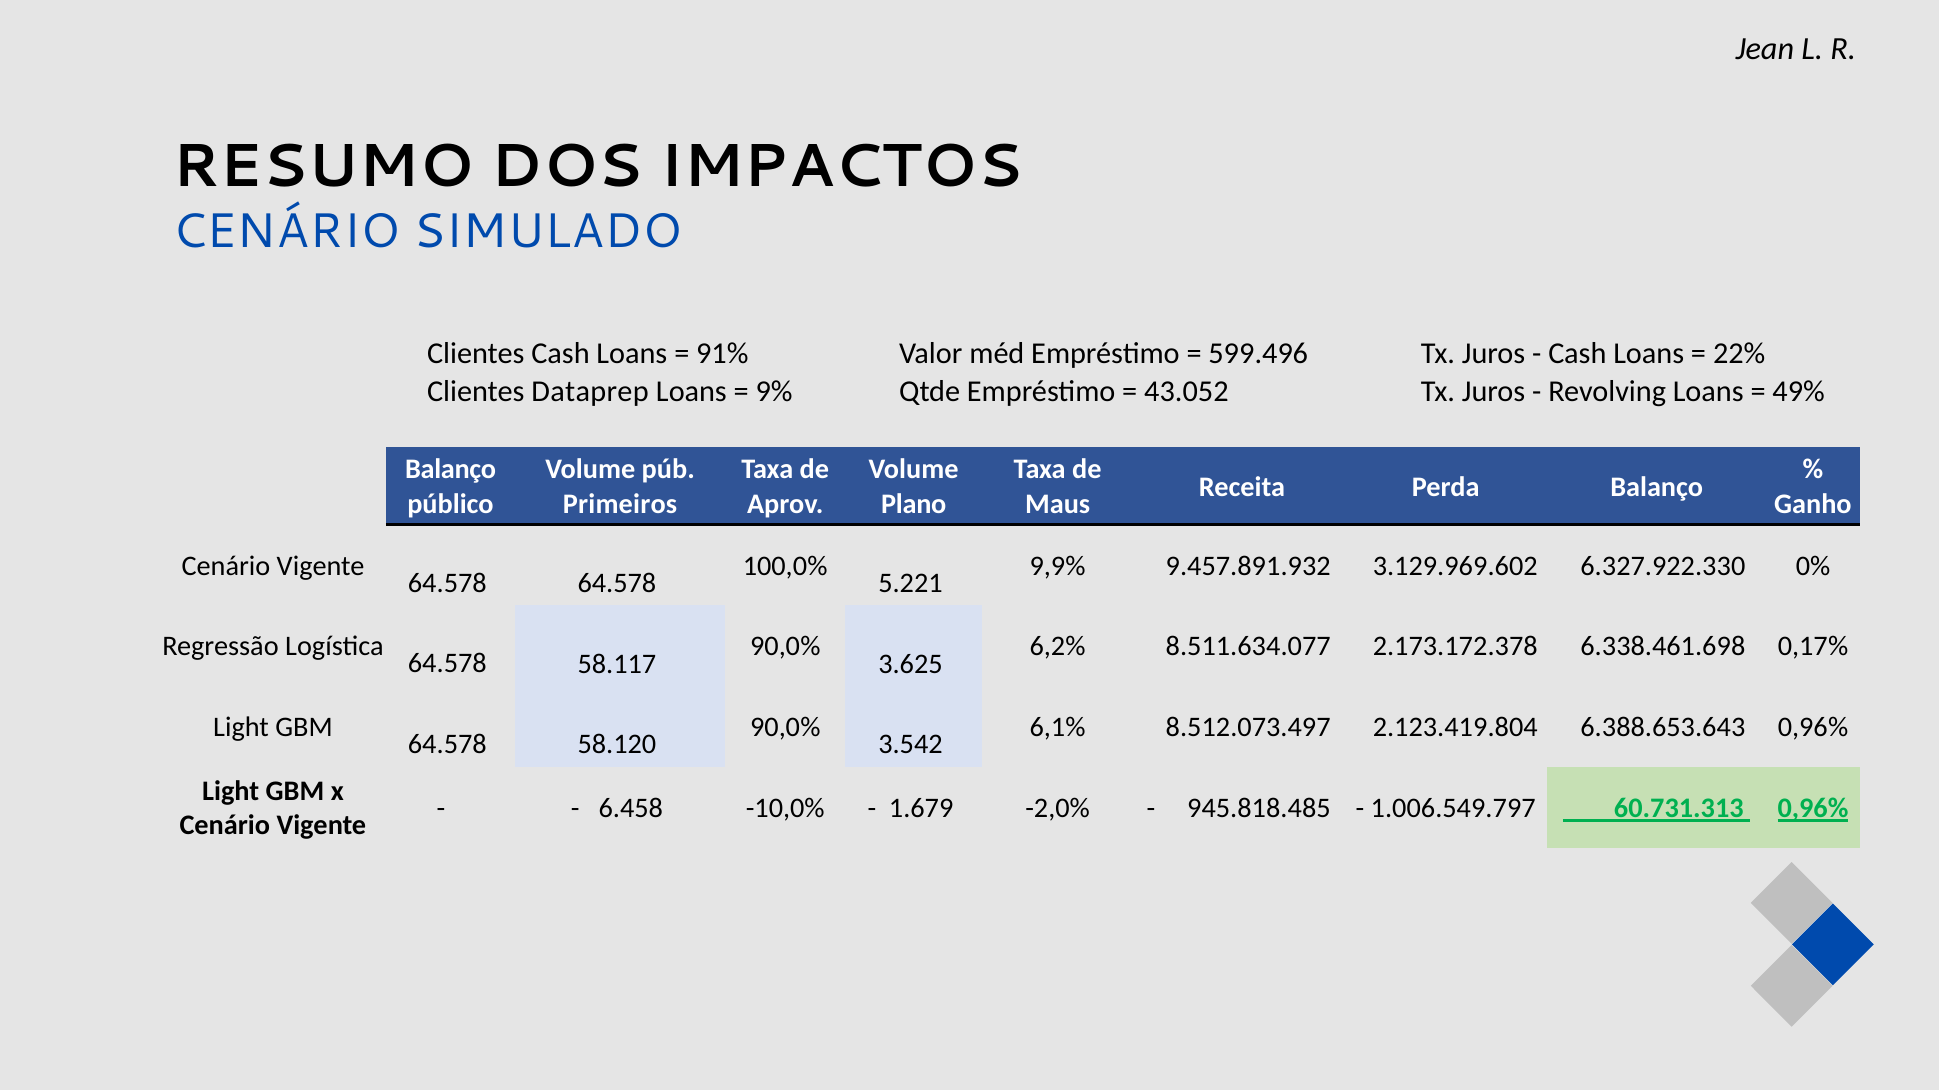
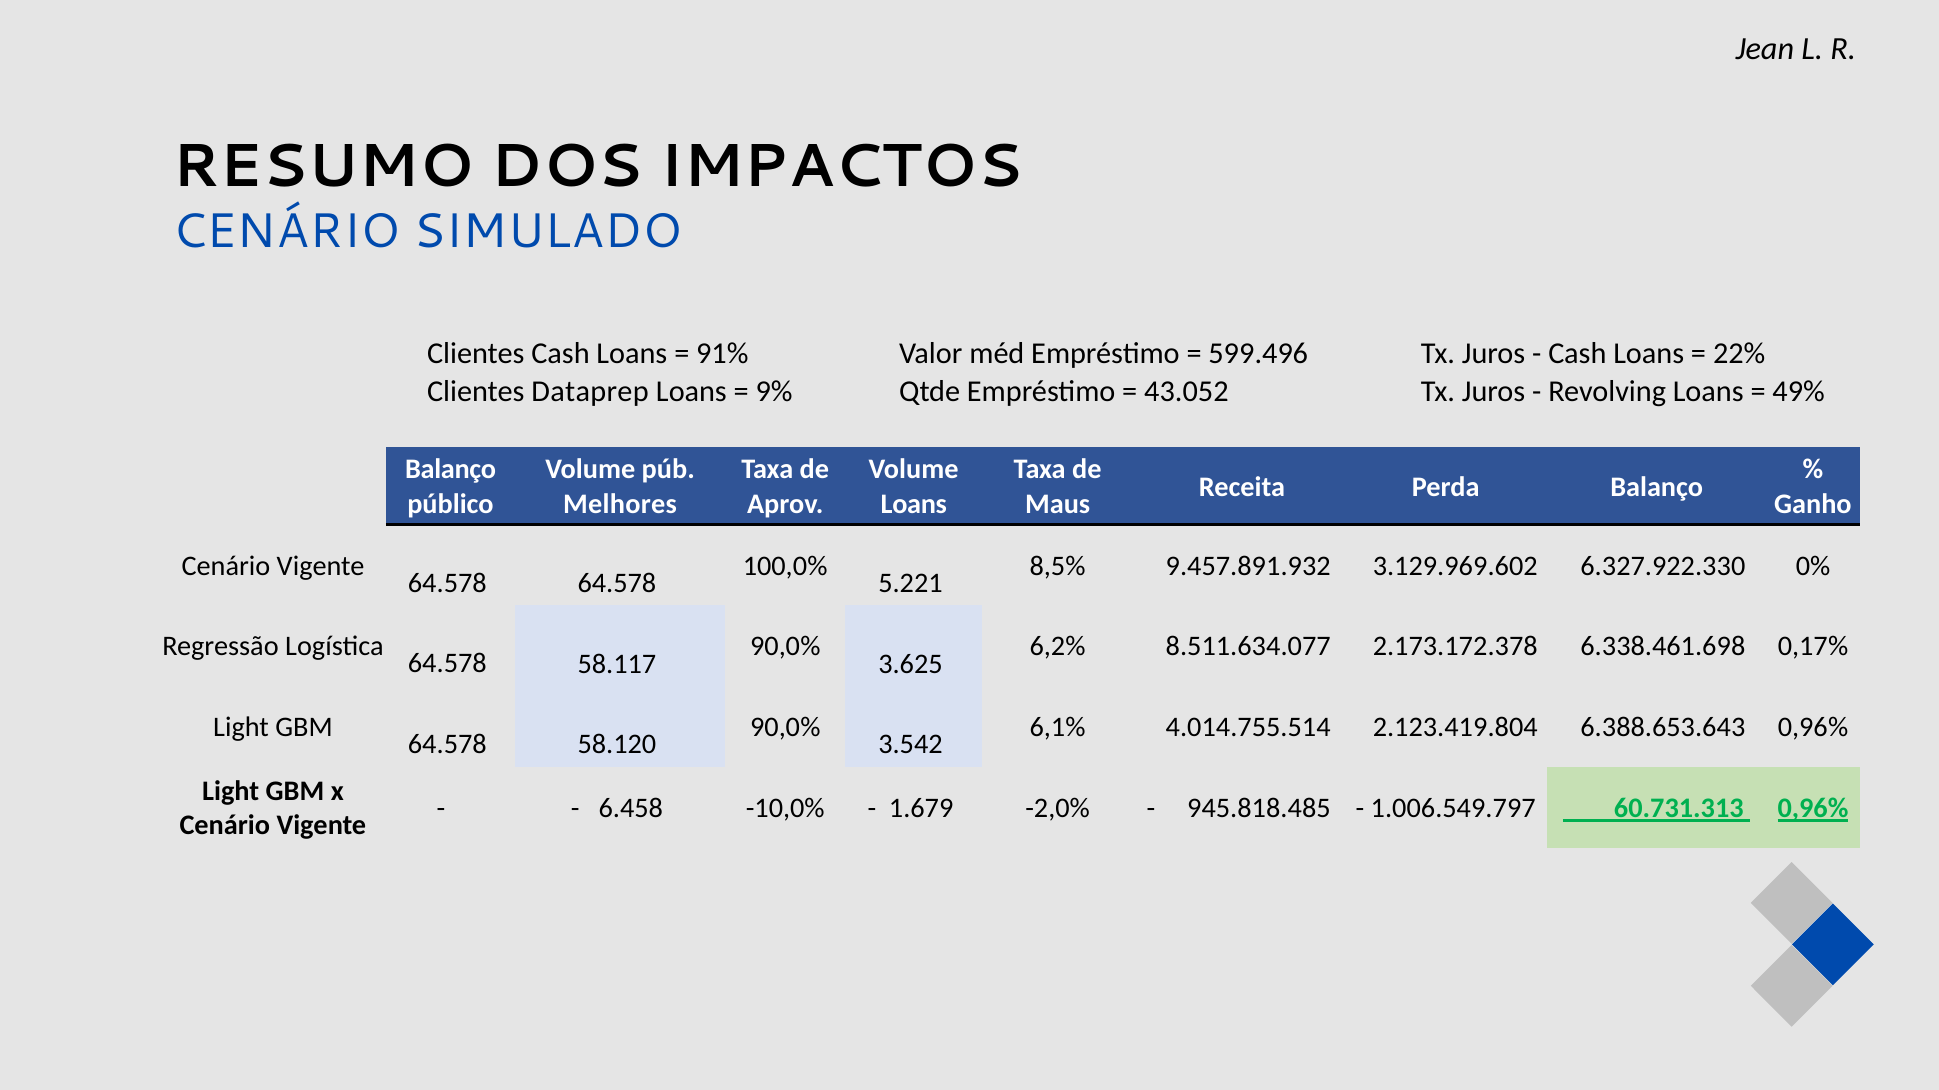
Primeiros: Primeiros -> Melhores
Plano at (914, 504): Plano -> Loans
9,9%: 9,9% -> 8,5%
8.512.073.497: 8.512.073.497 -> 4.014.755.514
